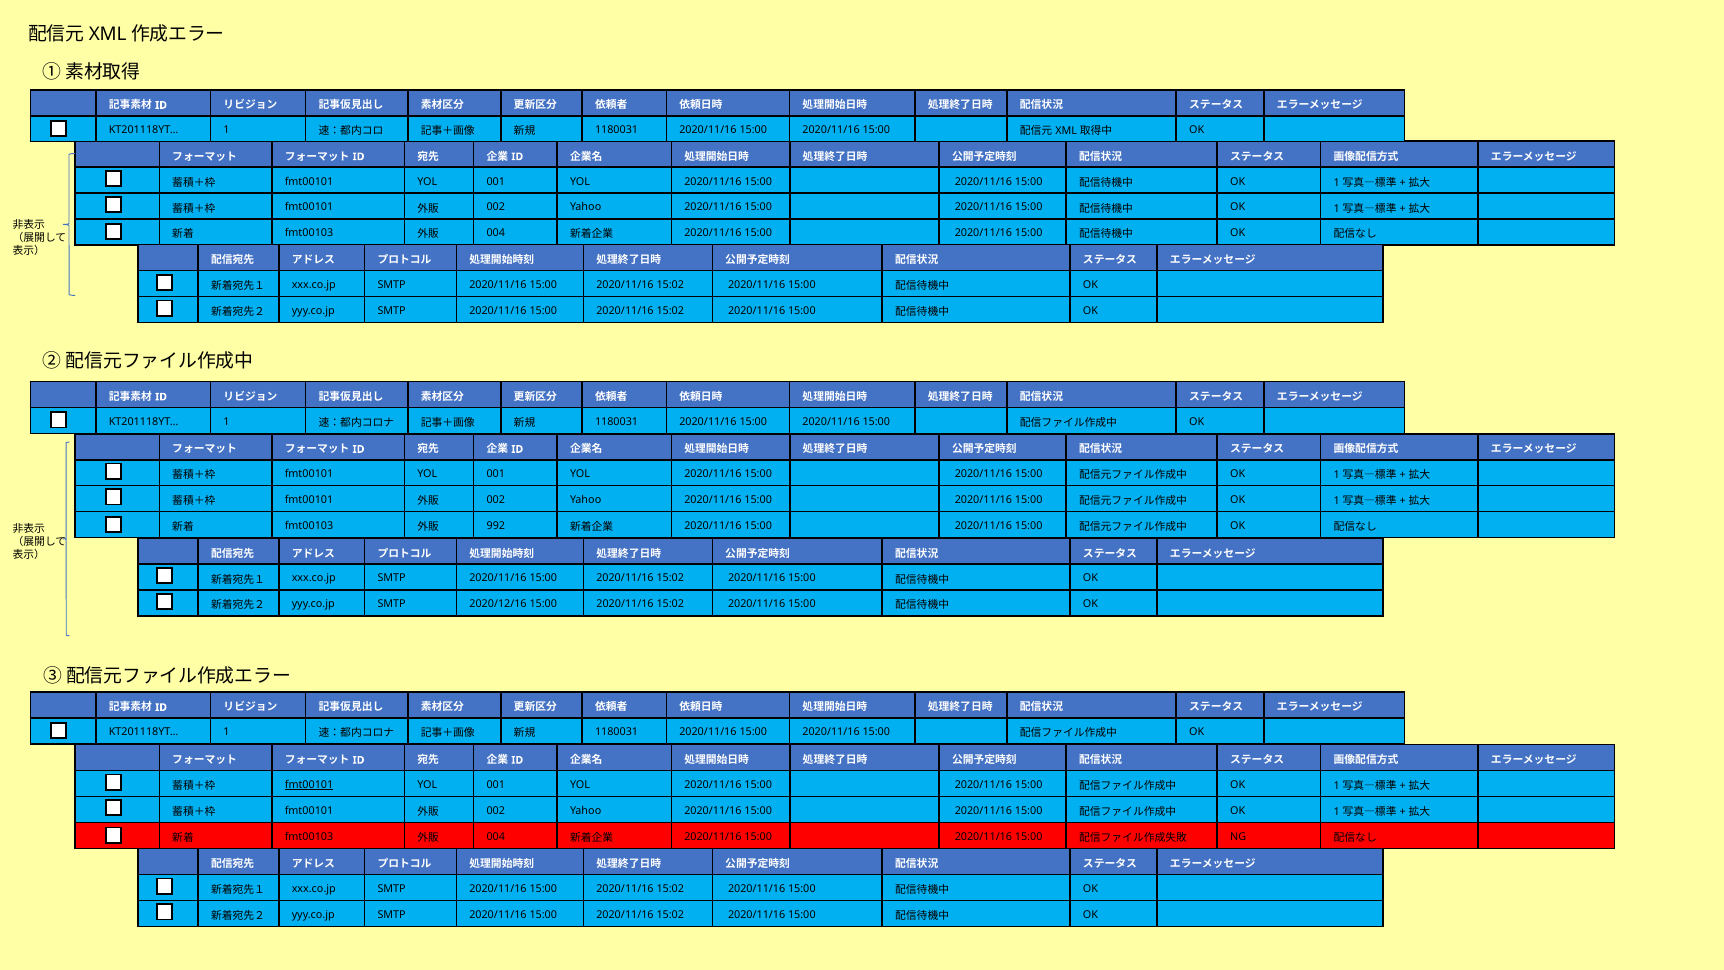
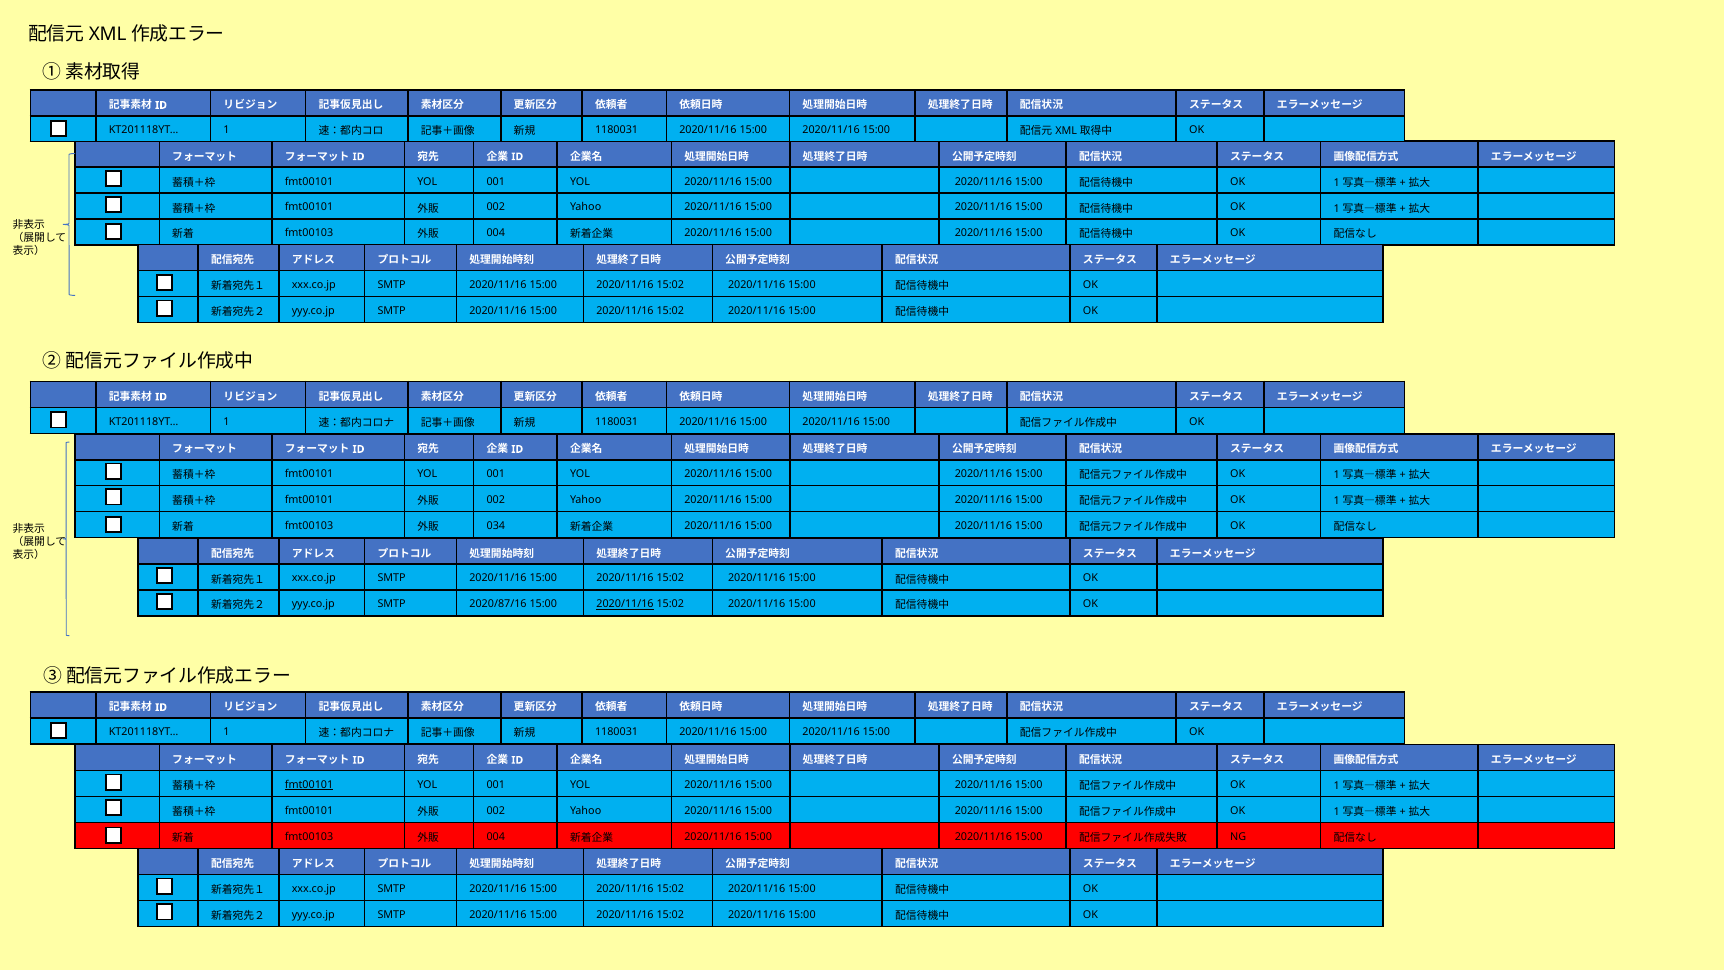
992: 992 -> 034
2020/12/16: 2020/12/16 -> 2020/87/16
2020/11/16 at (625, 604) underline: none -> present
